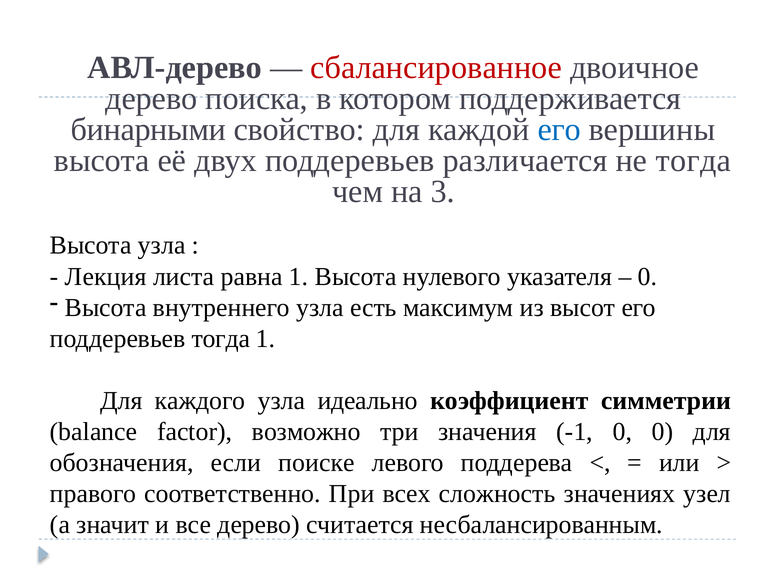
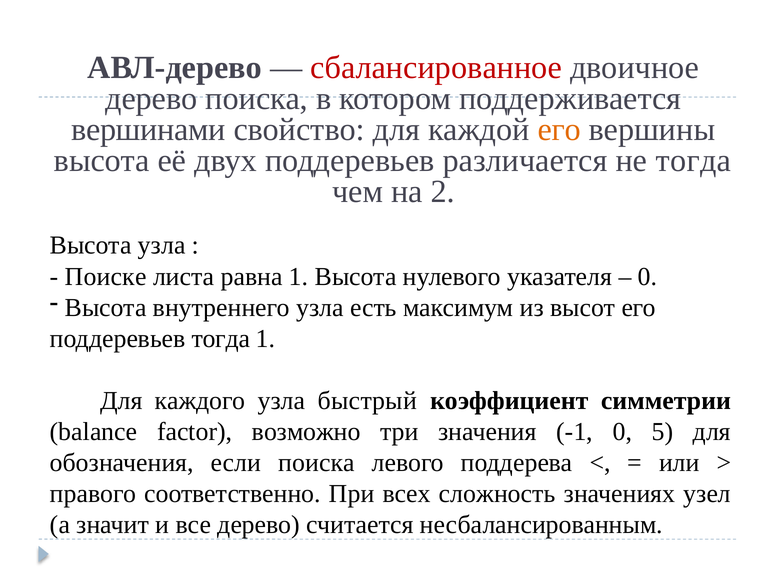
бинарными: бинарными -> вершинами
его at (559, 129) colour: blue -> orange
3: 3 -> 2
Лекция: Лекция -> Поиске
идеально: идеально -> быстрый
0 0: 0 -> 5
если поиске: поиске -> поиска
